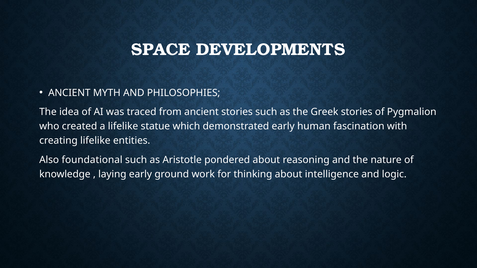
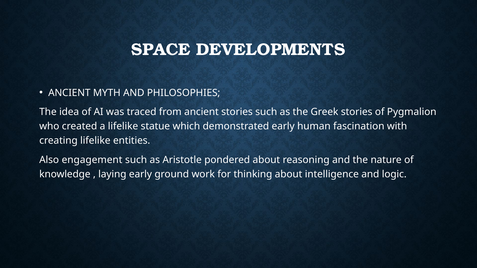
foundational: foundational -> engagement
